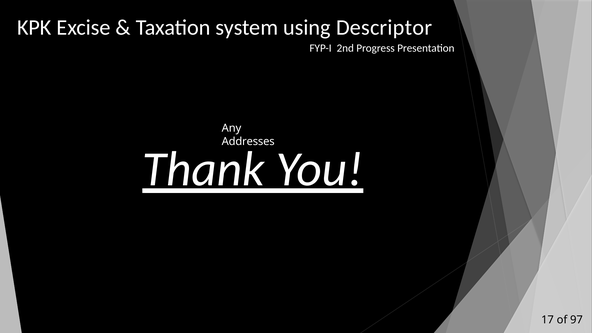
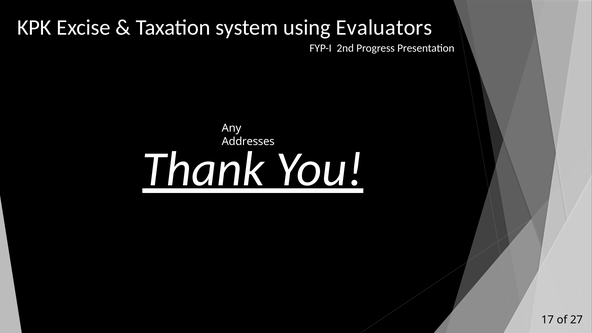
Descriptor: Descriptor -> Evaluators
97: 97 -> 27
